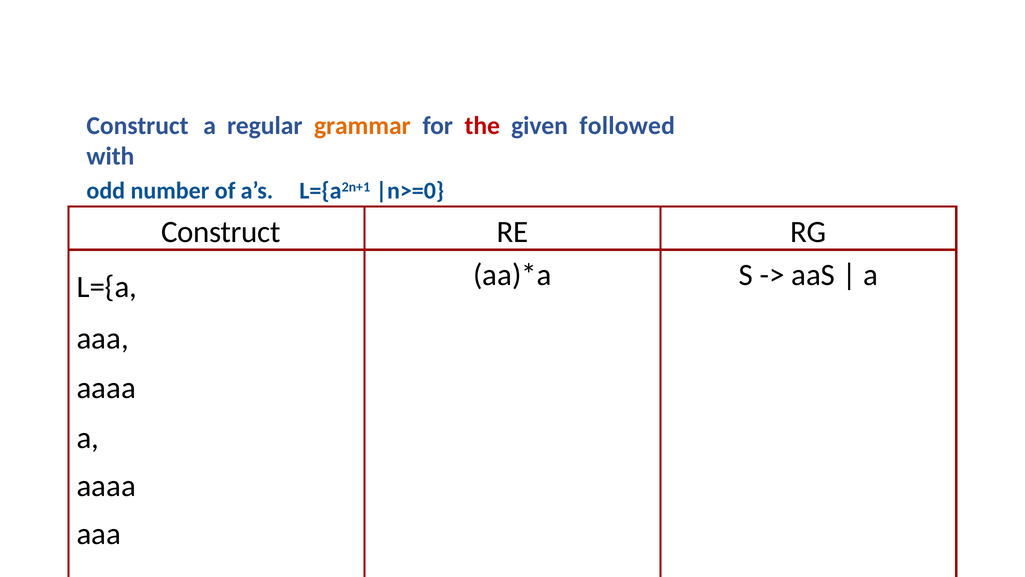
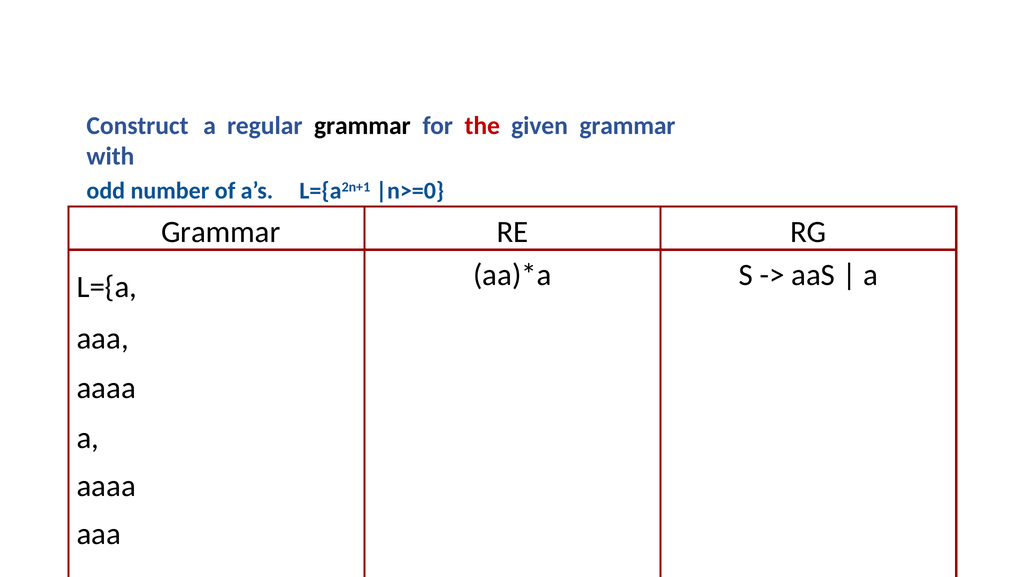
grammar at (362, 126) colour: orange -> black
given followed: followed -> grammar
Construct at (221, 232): Construct -> Grammar
